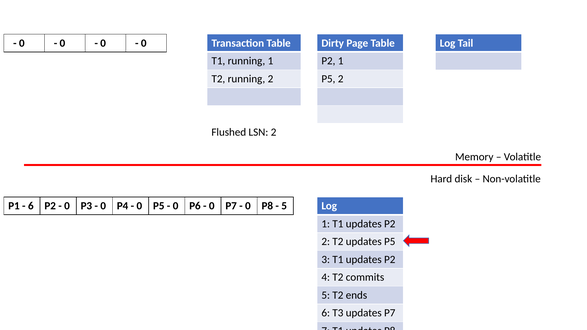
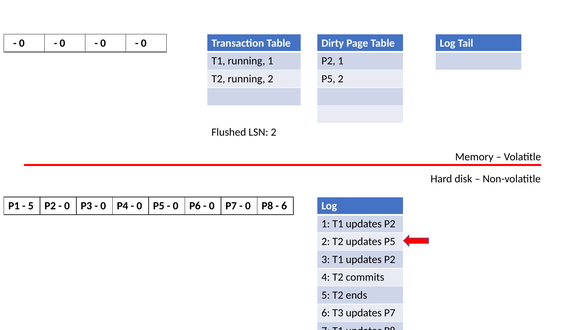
6 at (31, 206): 6 -> 5
5 at (284, 206): 5 -> 6
